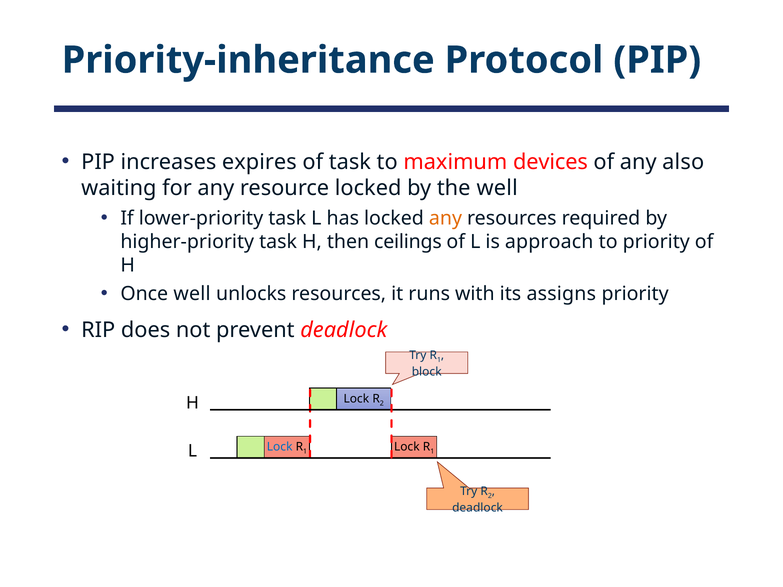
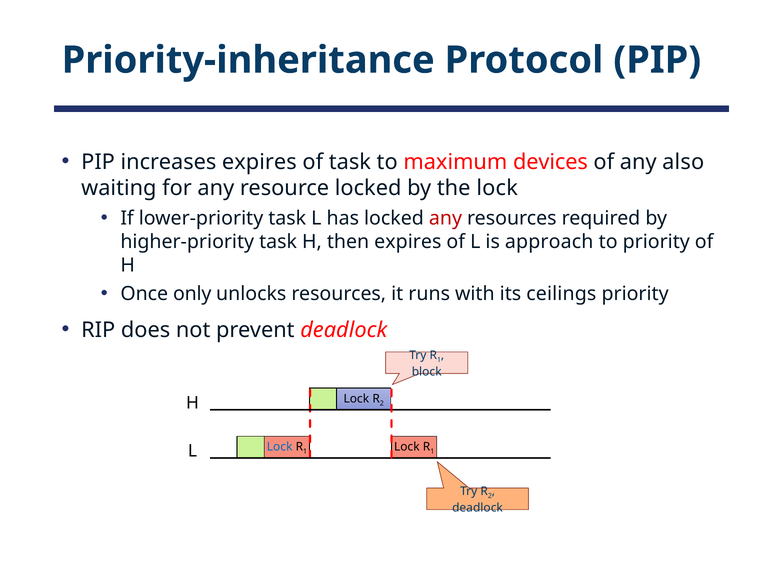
the well: well -> lock
any at (445, 218) colour: orange -> red
then ceilings: ceilings -> expires
Once well: well -> only
assigns: assigns -> ceilings
